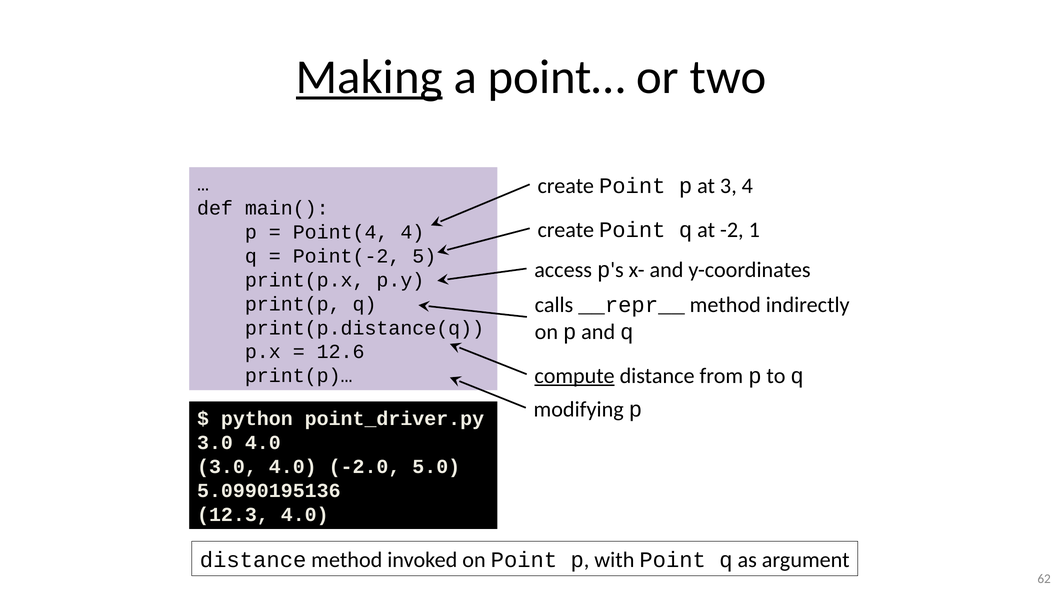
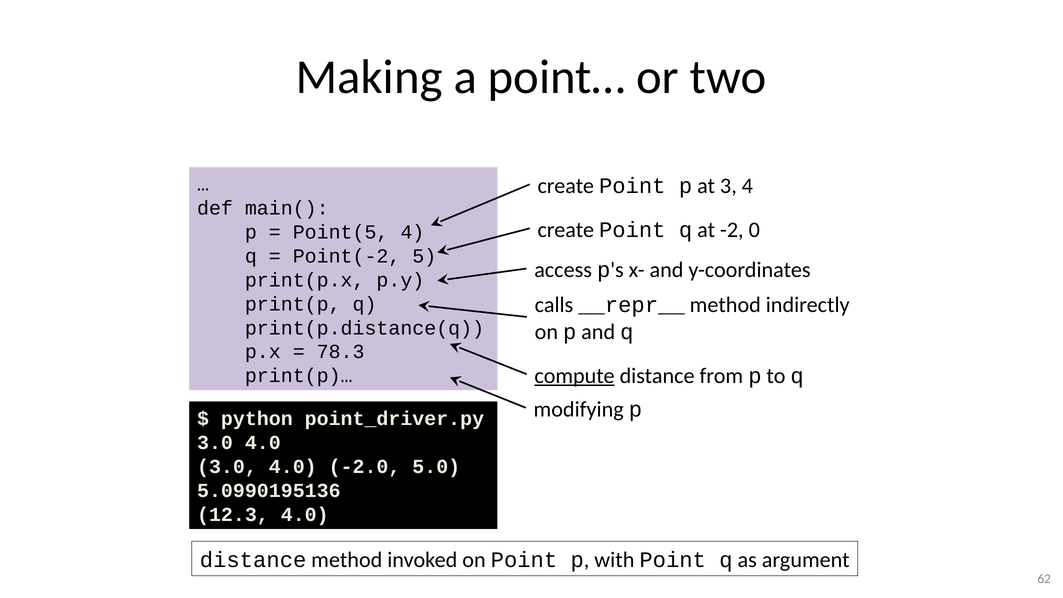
Making underline: present -> none
1: 1 -> 0
Point(4: Point(4 -> Point(5
12.6: 12.6 -> 78.3
